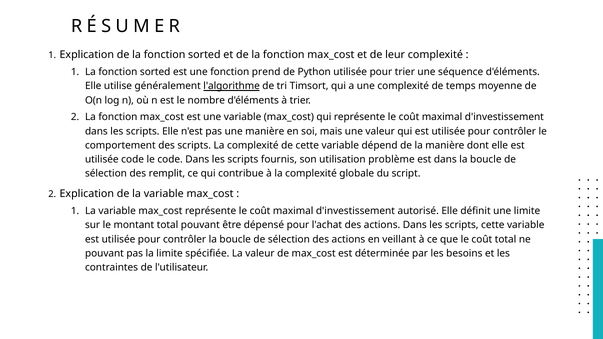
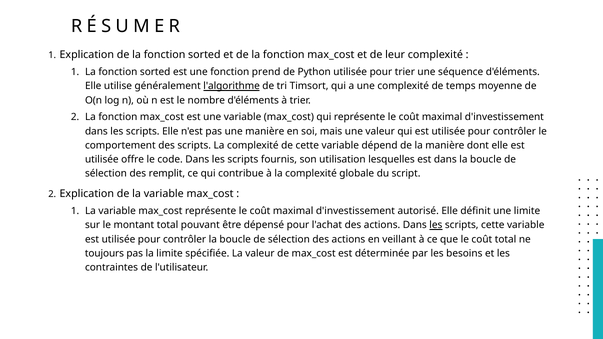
utilisée code: code -> offre
problème: problème -> lesquelles
les at (436, 225) underline: none -> present
pouvant at (104, 253): pouvant -> toujours
